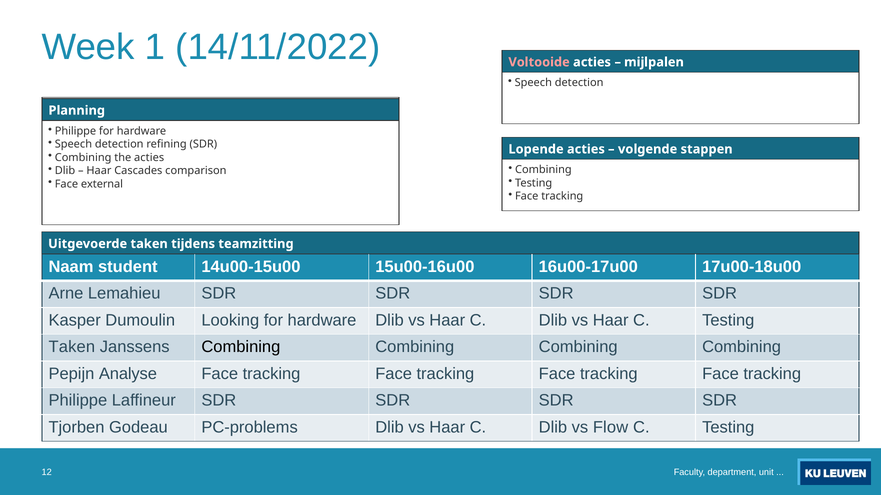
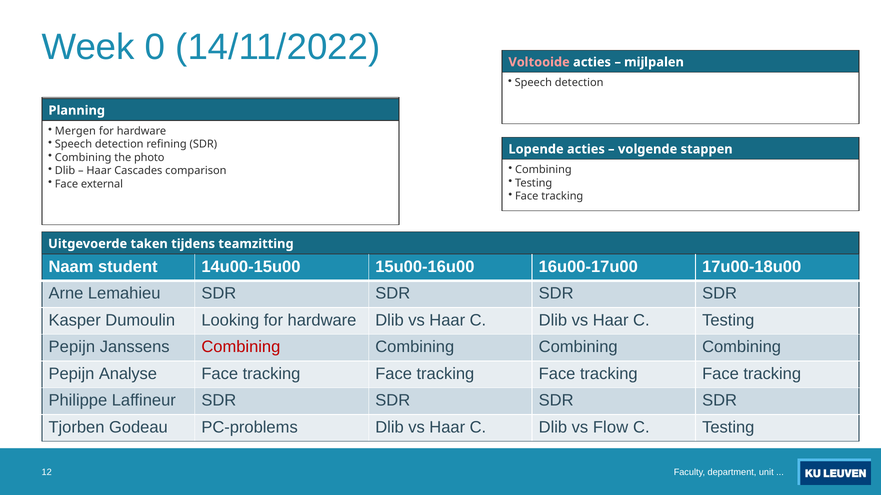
1: 1 -> 0
Philippe at (75, 131): Philippe -> Mergen
the acties: acties -> photo
Taken at (72, 347): Taken -> Pepijn
Combining at (241, 347) colour: black -> red
